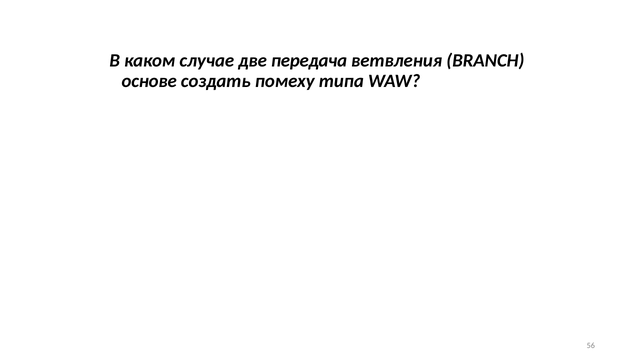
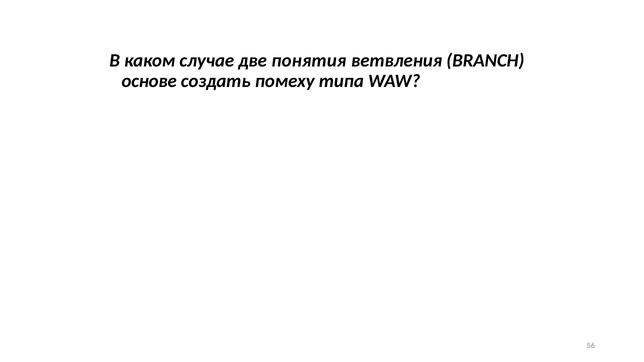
передача: передача -> понятия
